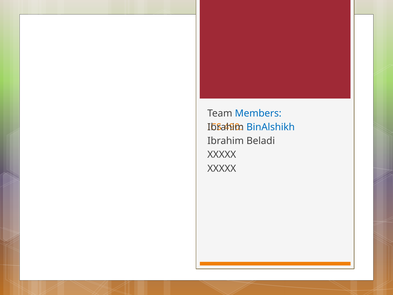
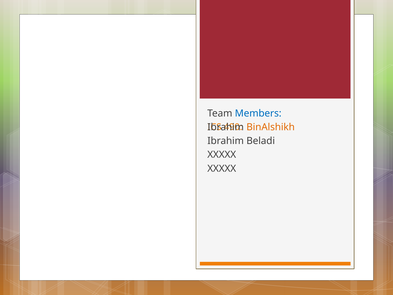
BinAlshikh colour: blue -> orange
